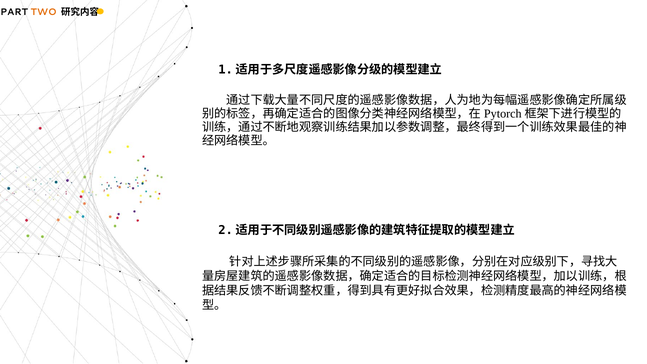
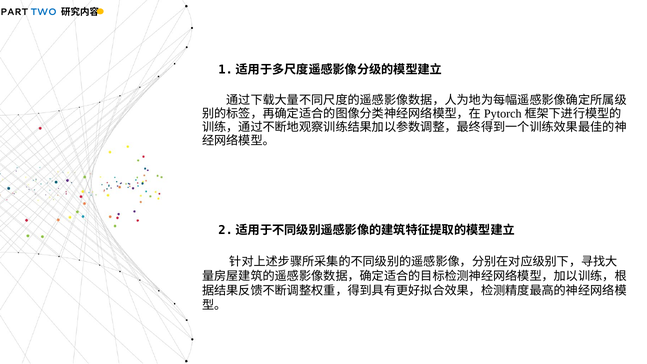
TWO colour: orange -> blue
